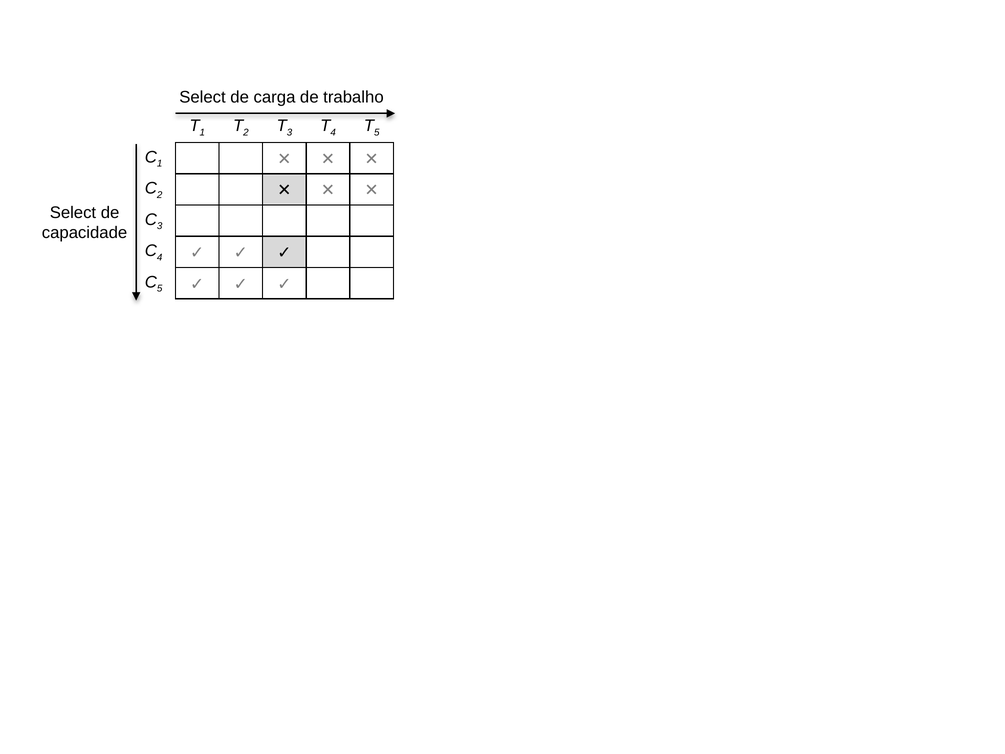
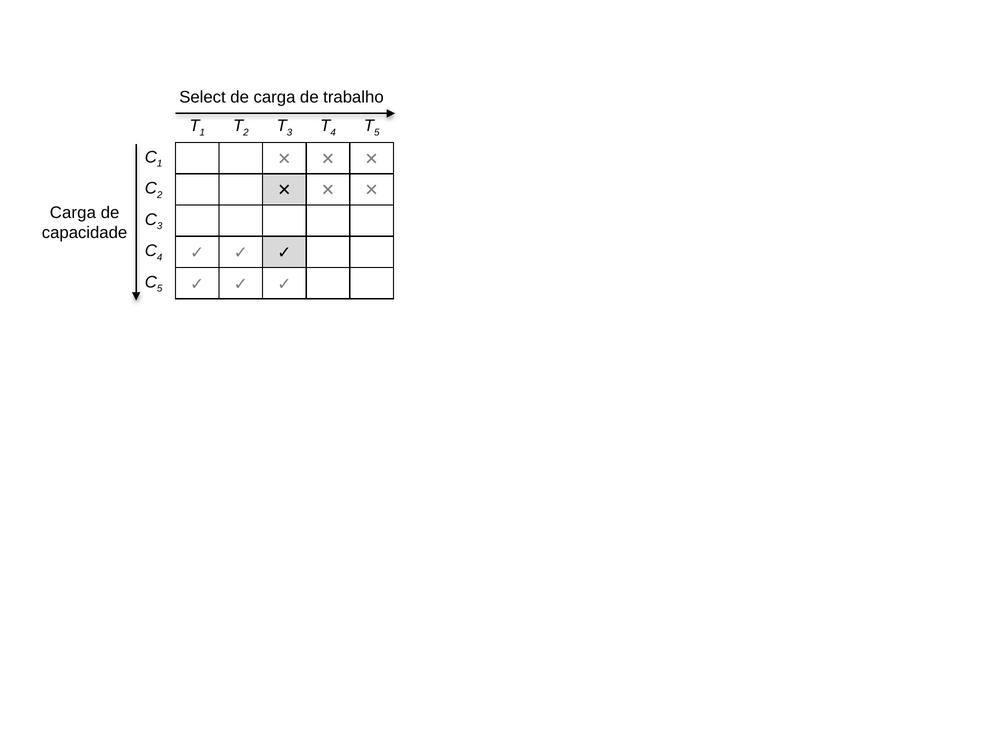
Select at (73, 213): Select -> Carga
